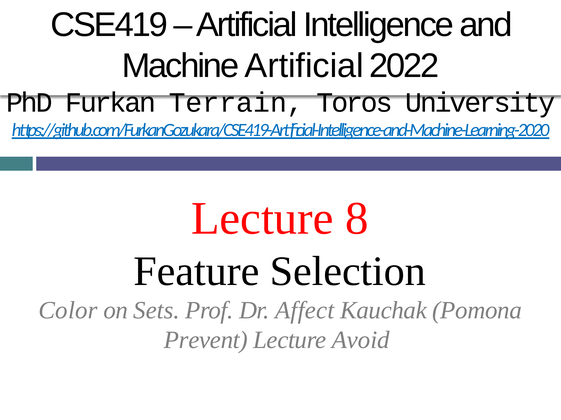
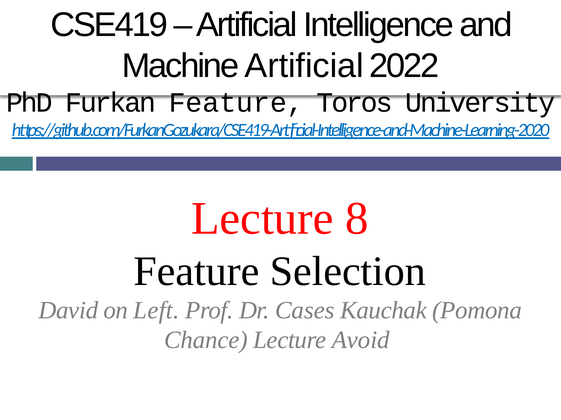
Furkan Terrain: Terrain -> Feature
Color: Color -> David
Sets: Sets -> Left
Affect: Affect -> Cases
Prevent: Prevent -> Chance
